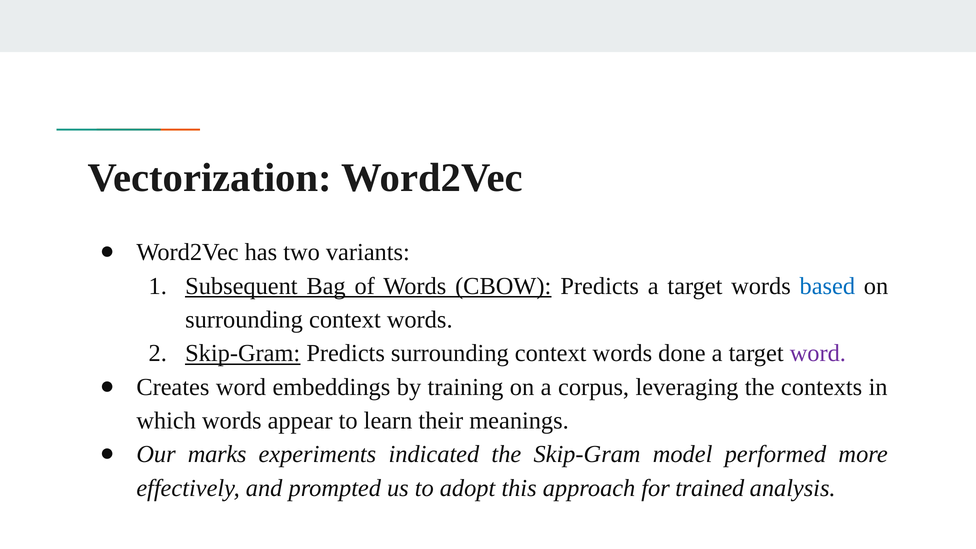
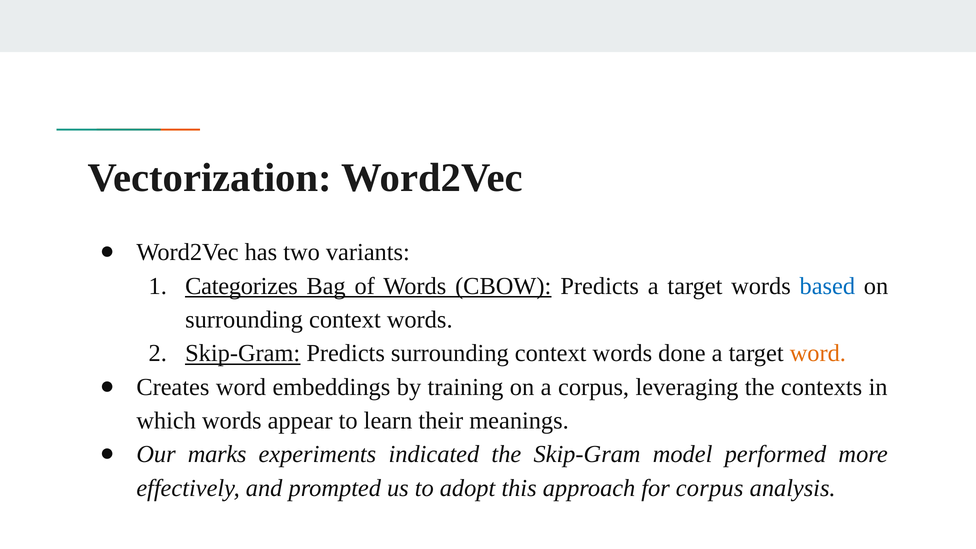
Subsequent: Subsequent -> Categorizes
word at (818, 353) colour: purple -> orange
for trained: trained -> corpus
